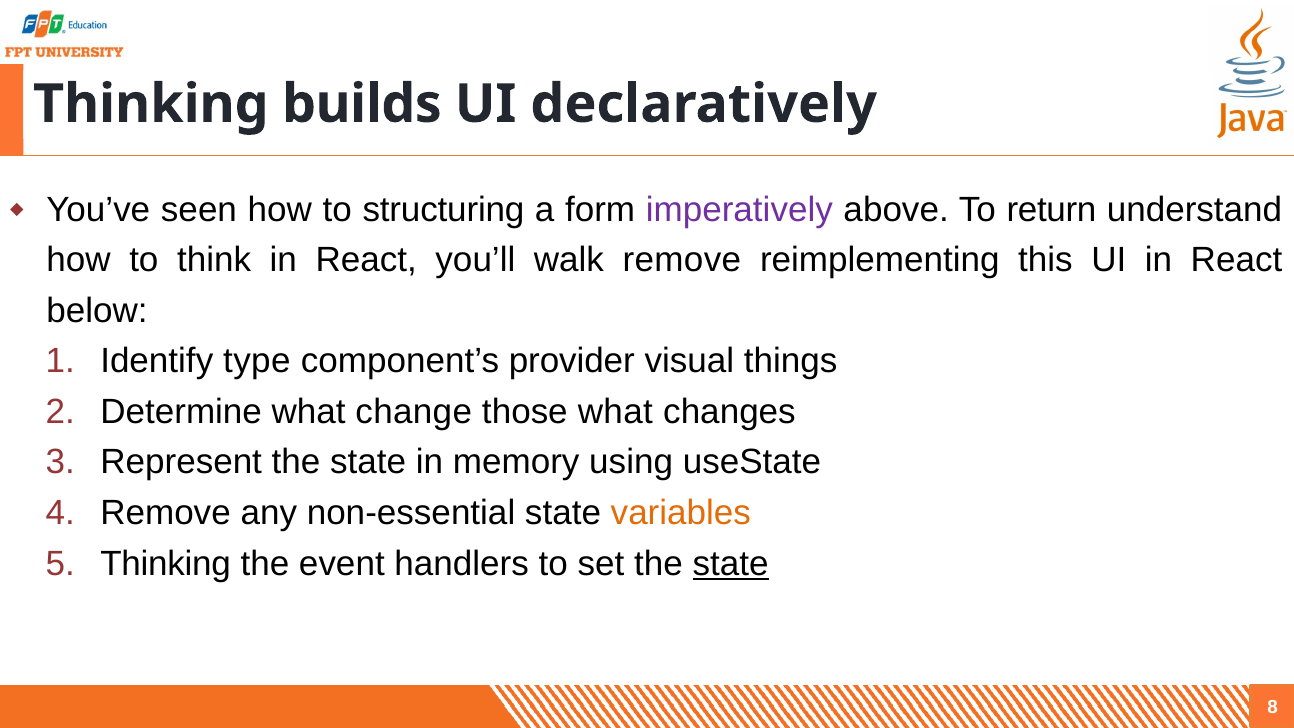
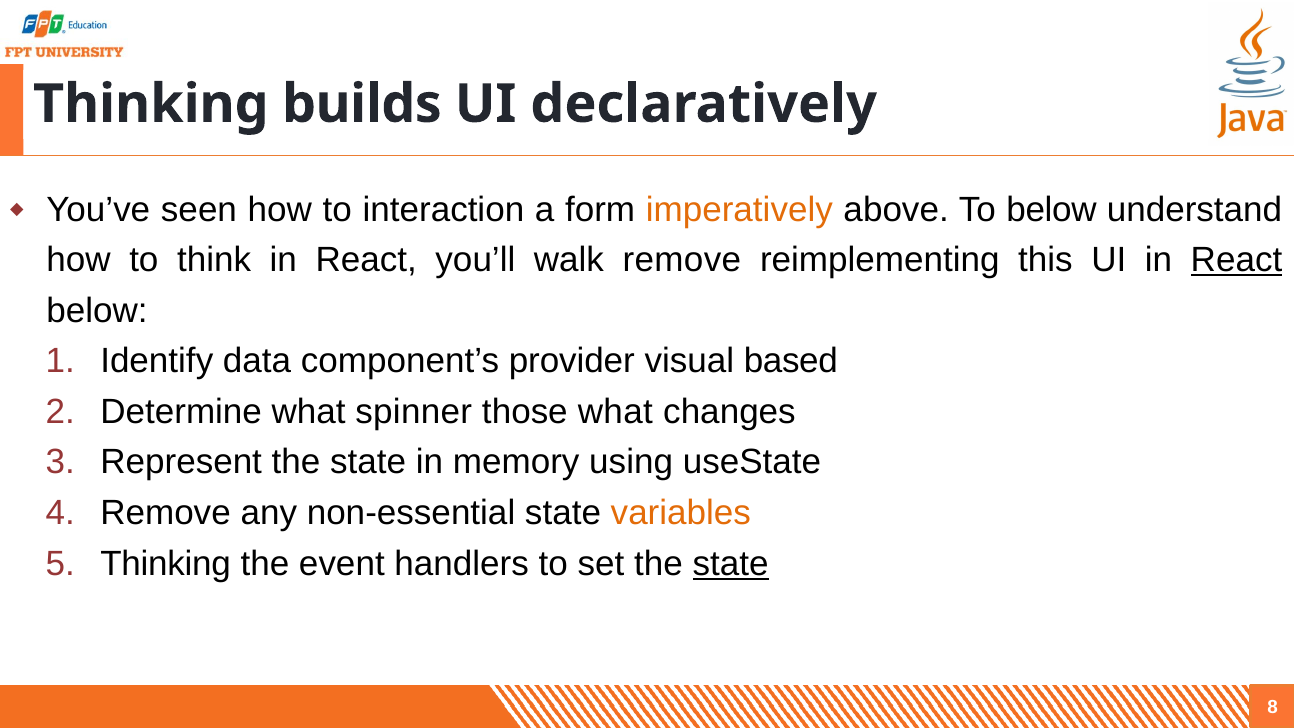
structuring: structuring -> interaction
imperatively colour: purple -> orange
To return: return -> below
React at (1237, 260) underline: none -> present
type: type -> data
things: things -> based
change: change -> spinner
